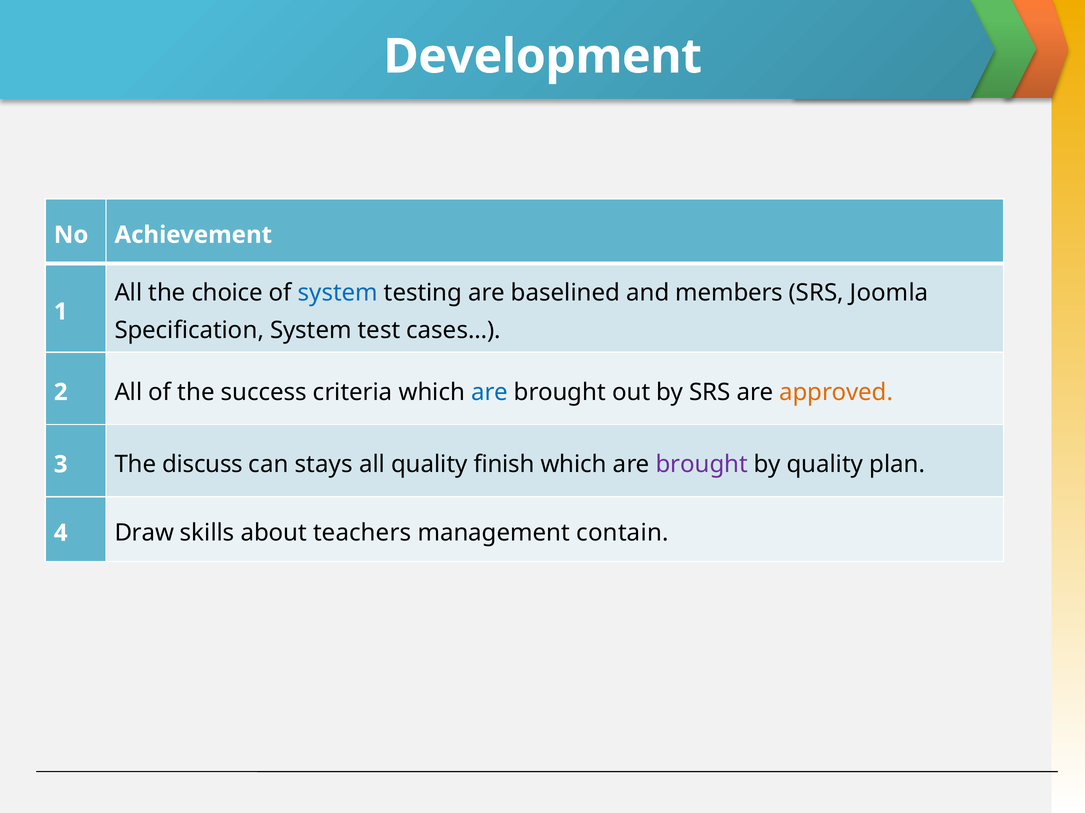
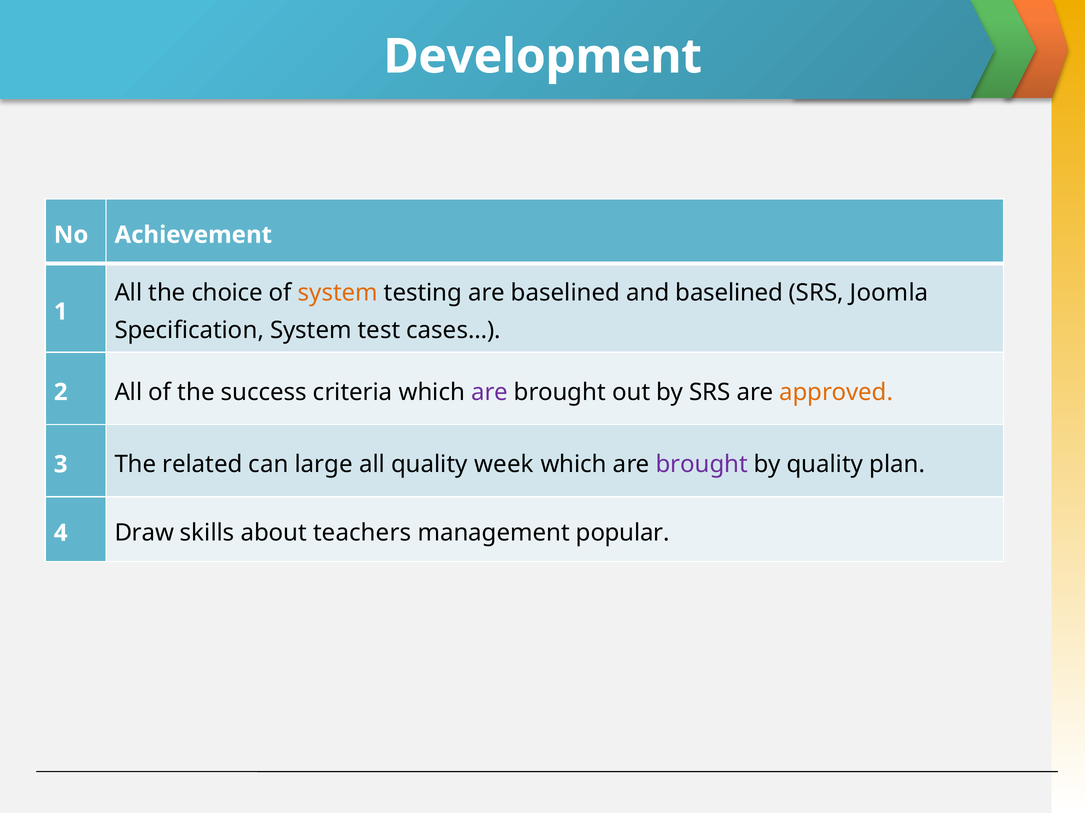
system at (338, 293) colour: blue -> orange
and members: members -> baselined
are at (490, 393) colour: blue -> purple
discuss: discuss -> related
stays: stays -> large
finish: finish -> week
contain: contain -> popular
